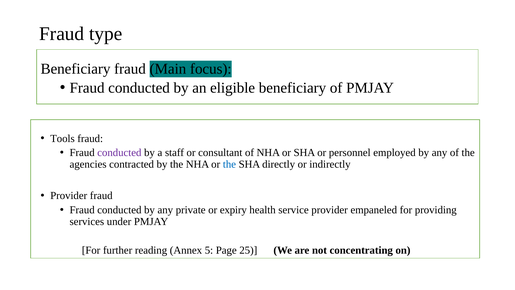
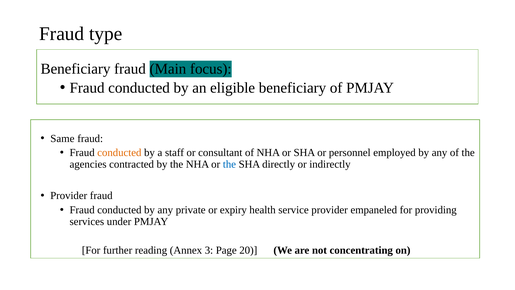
Tools: Tools -> Same
conducted at (119, 153) colour: purple -> orange
5: 5 -> 3
25: 25 -> 20
